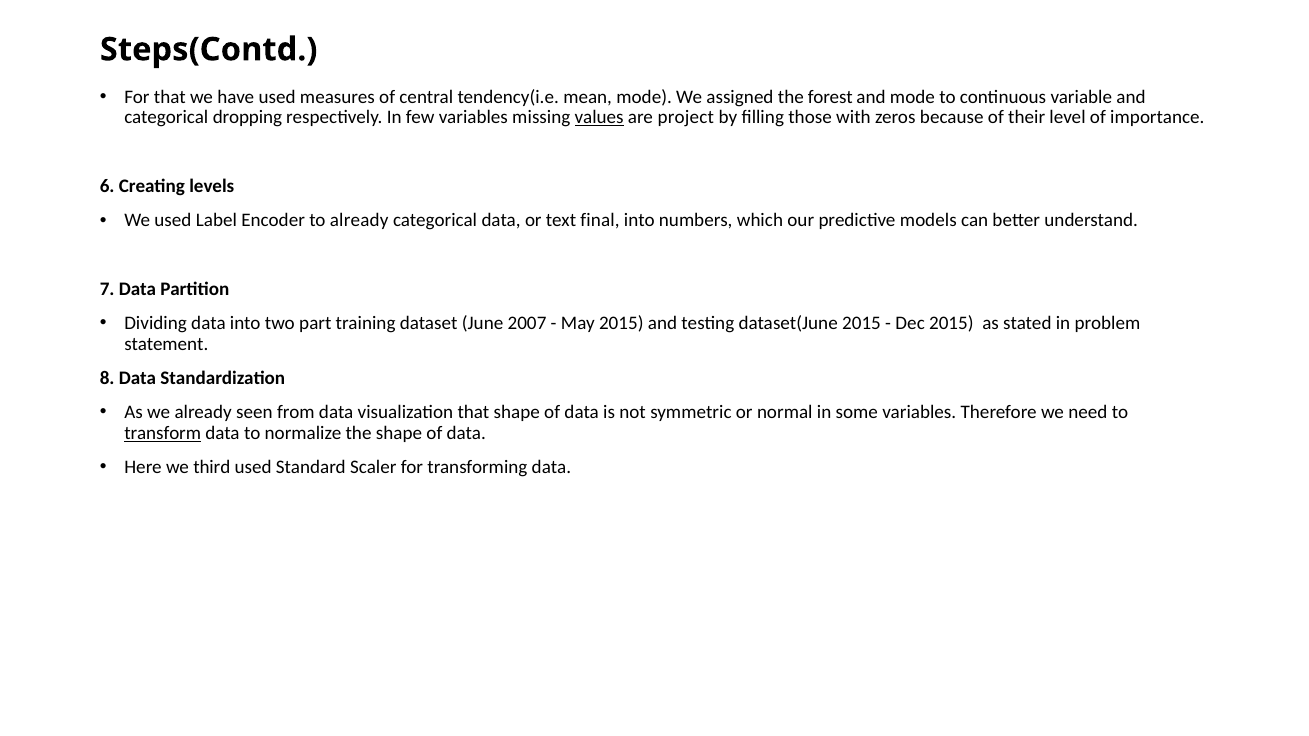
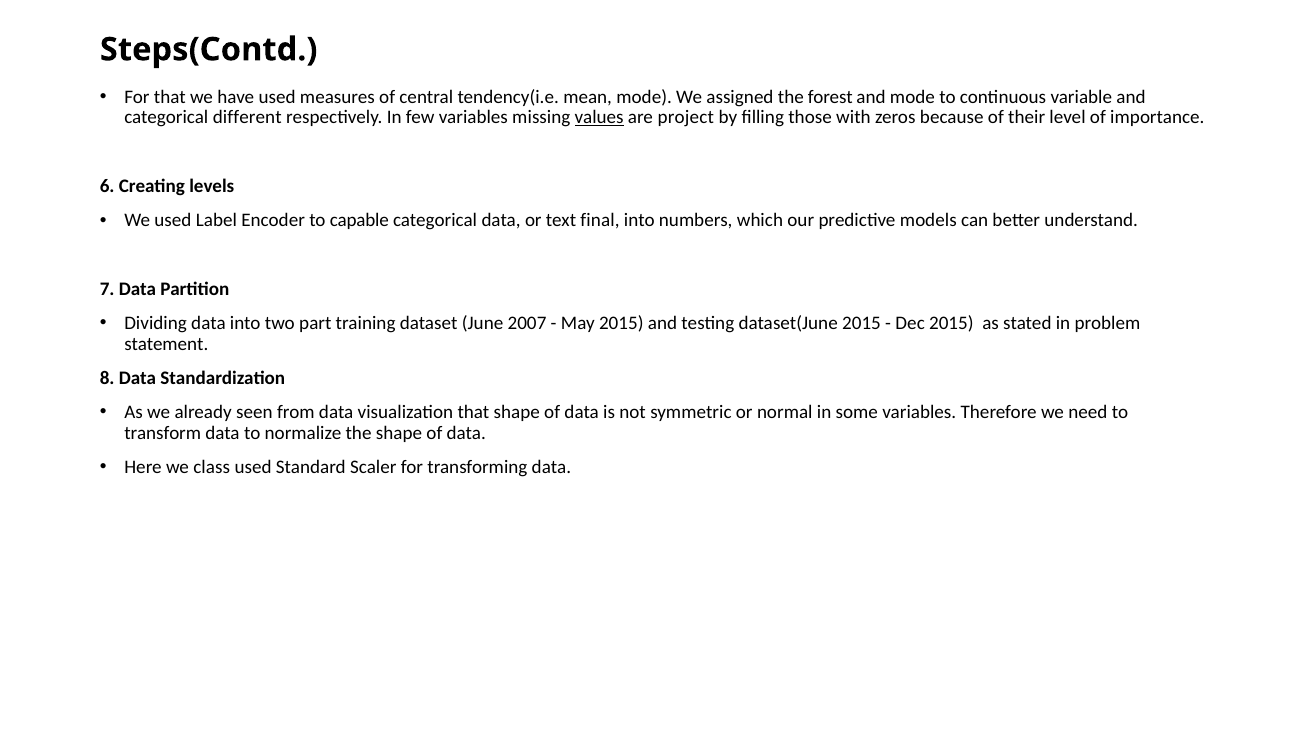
dropping: dropping -> different
to already: already -> capable
transform underline: present -> none
third: third -> class
